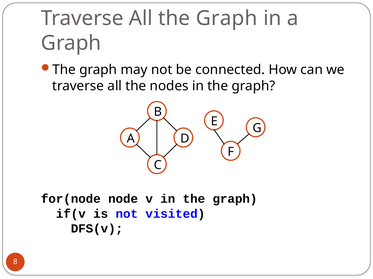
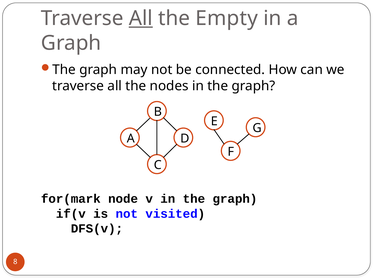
All at (141, 18) underline: none -> present
Graph at (227, 18): Graph -> Empty
for(node: for(node -> for(mark
